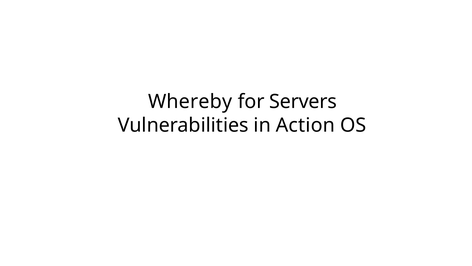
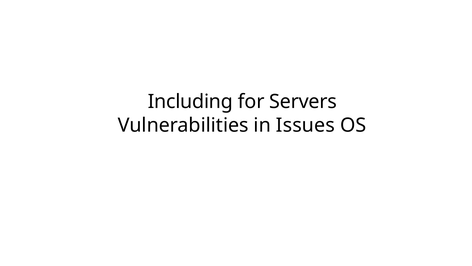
Whereby: Whereby -> Including
Action: Action -> Issues
